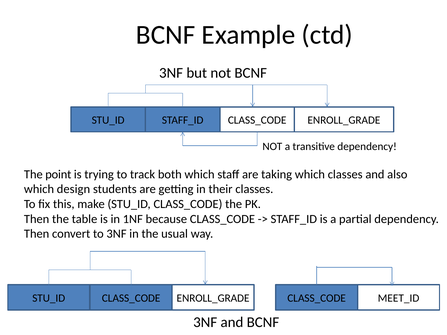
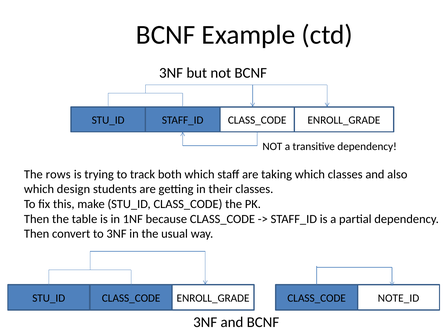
point: point -> rows
MEET_ID: MEET_ID -> NOTE_ID
